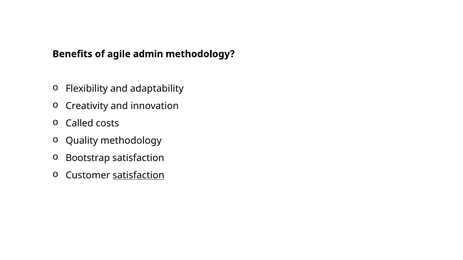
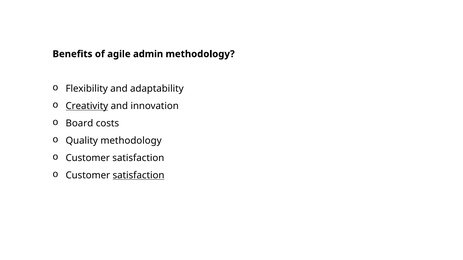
Creativity underline: none -> present
Called: Called -> Board
Bootstrap at (88, 158): Bootstrap -> Customer
